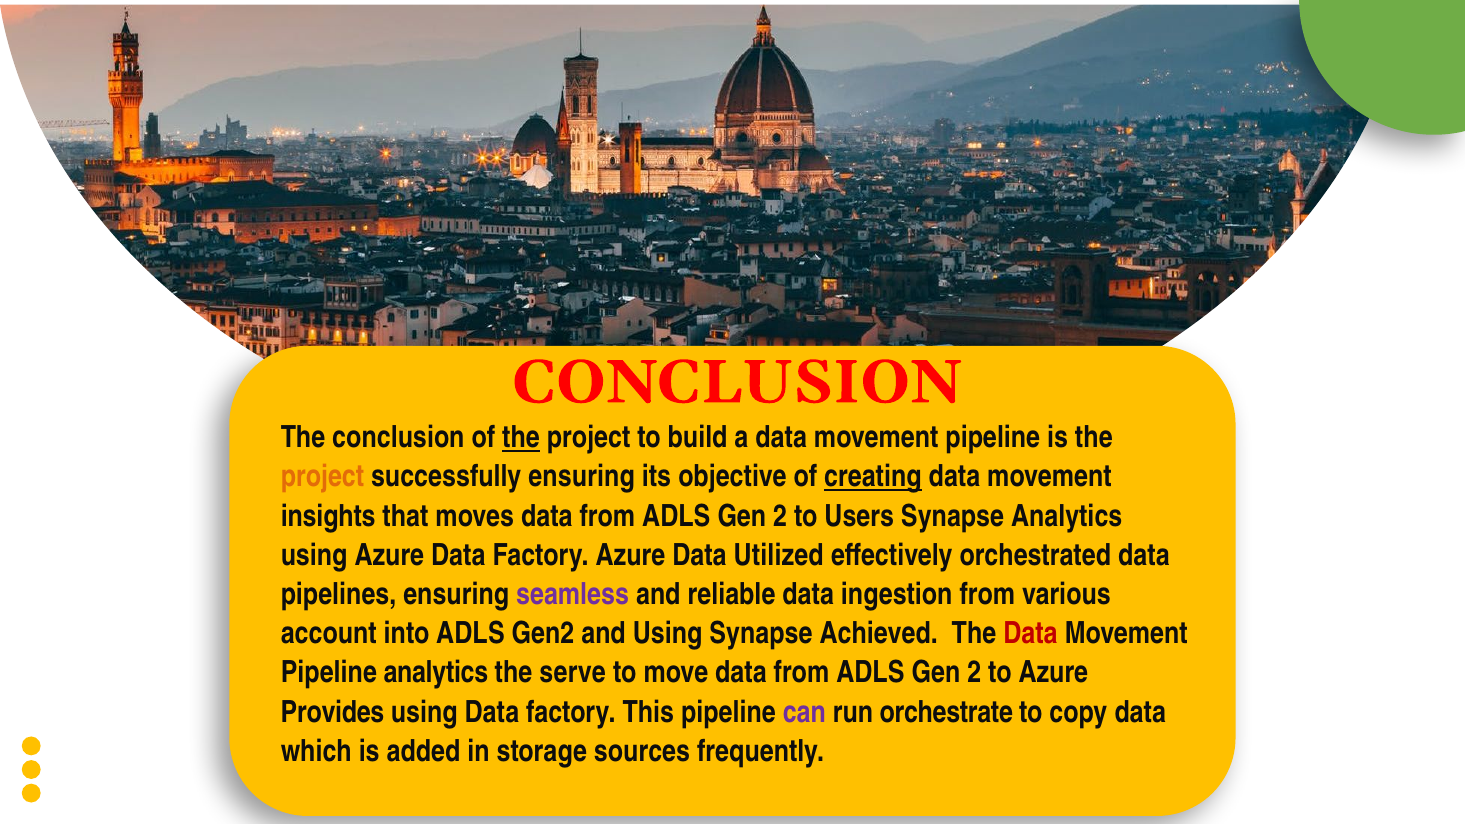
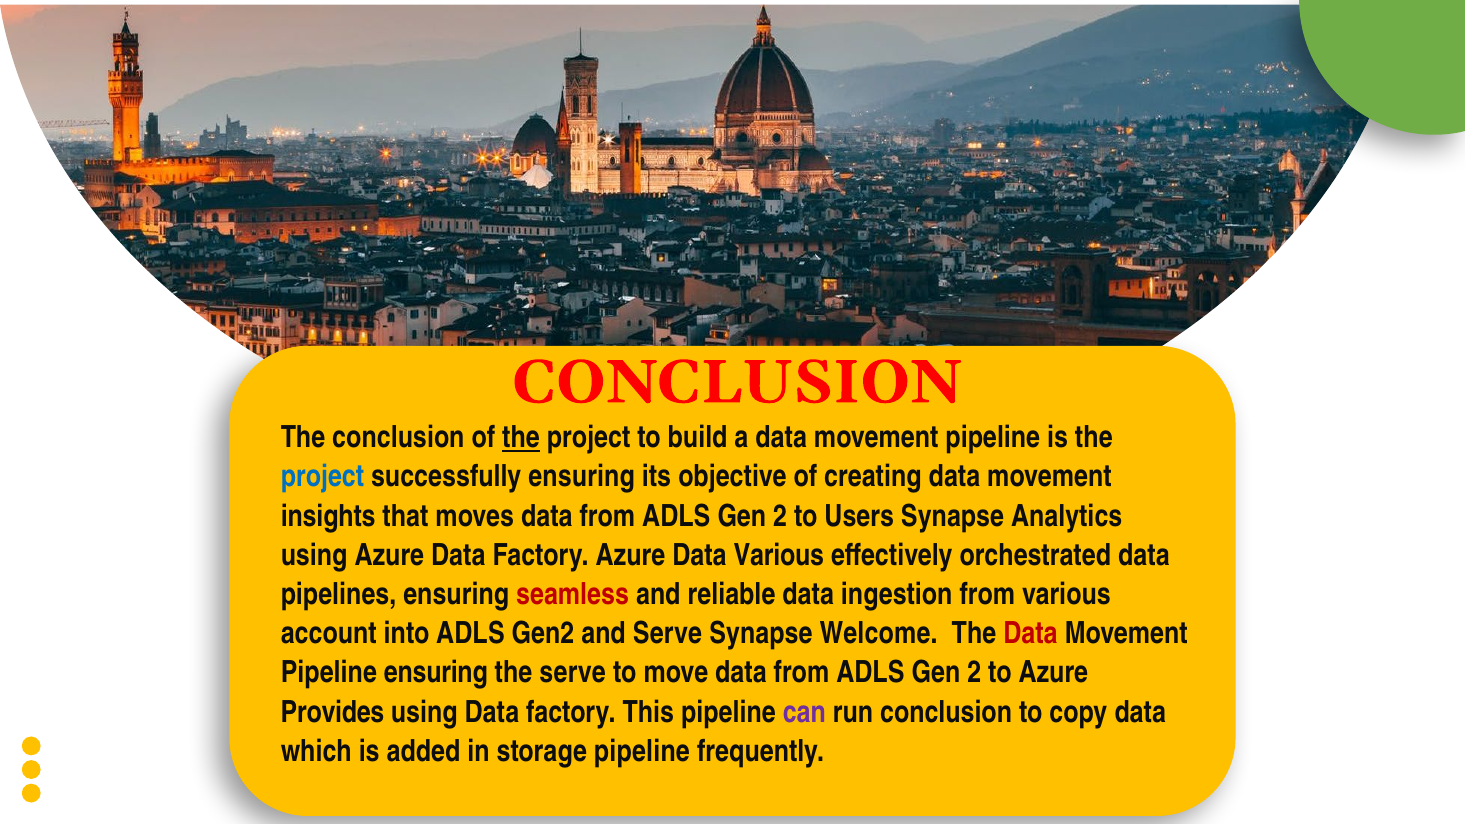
project at (322, 477) colour: orange -> blue
creating underline: present -> none
Data Utilized: Utilized -> Various
seamless colour: purple -> red
and Using: Using -> Serve
Achieved: Achieved -> Welcome
Pipeline analytics: analytics -> ensuring
run orchestrate: orchestrate -> conclusion
storage sources: sources -> pipeline
